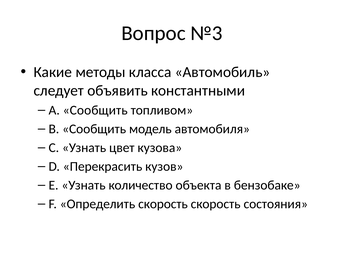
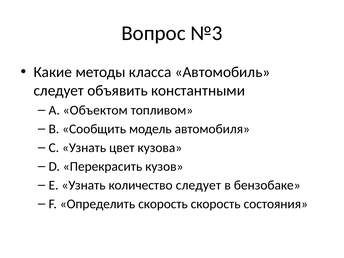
A Сообщить: Сообщить -> Объектом
количество объекта: объекта -> следует
